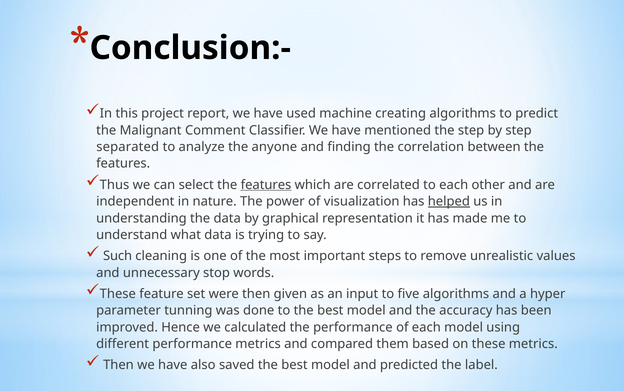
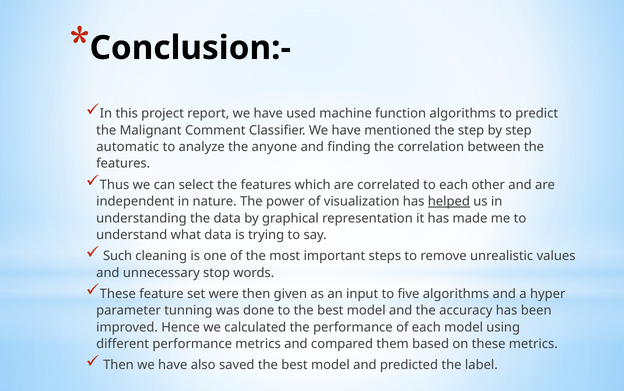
creating: creating -> function
separated: separated -> automatic
features at (266, 185) underline: present -> none
